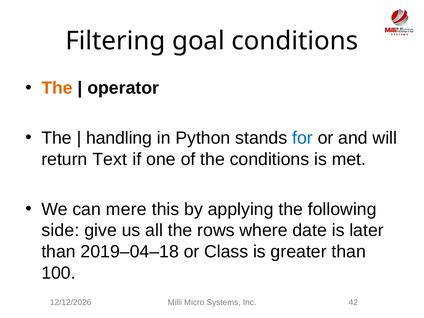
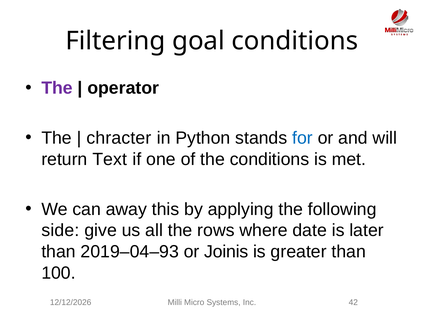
The at (57, 88) colour: orange -> purple
handling: handling -> chracter
mere: mere -> away
2019–04–18: 2019–04–18 -> 2019–04–93
Class: Class -> Joinis
